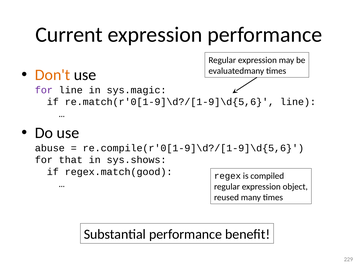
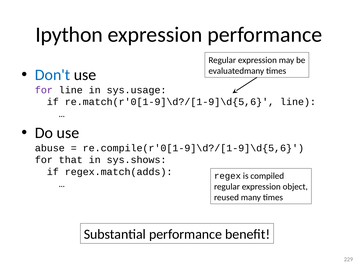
Current: Current -> Ipython
Don't colour: orange -> blue
sys.magic: sys.magic -> sys.usage
regex.match(good: regex.match(good -> regex.match(adds
